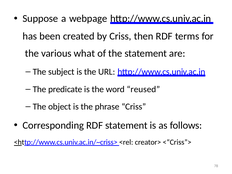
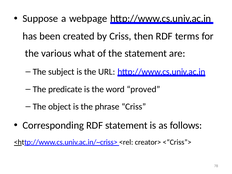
reused: reused -> proved
